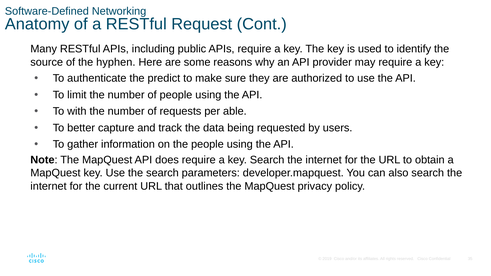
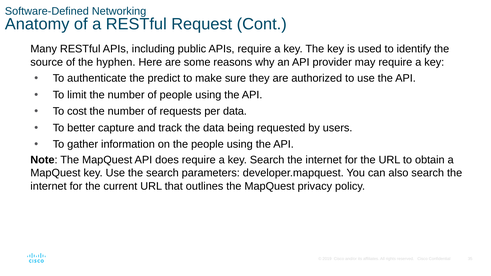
with: with -> cost
per able: able -> data
